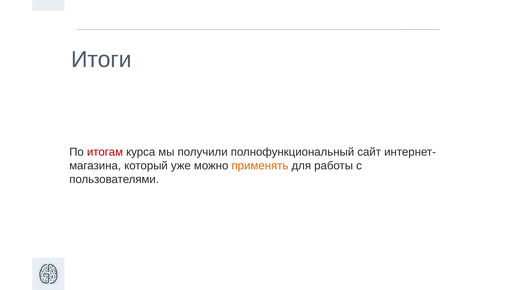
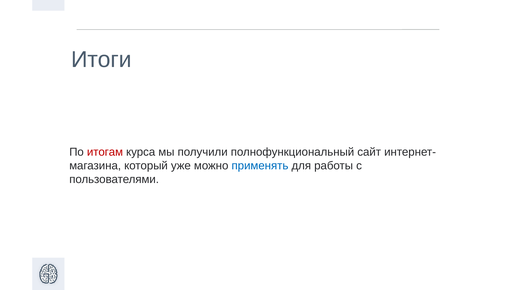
применять colour: orange -> blue
